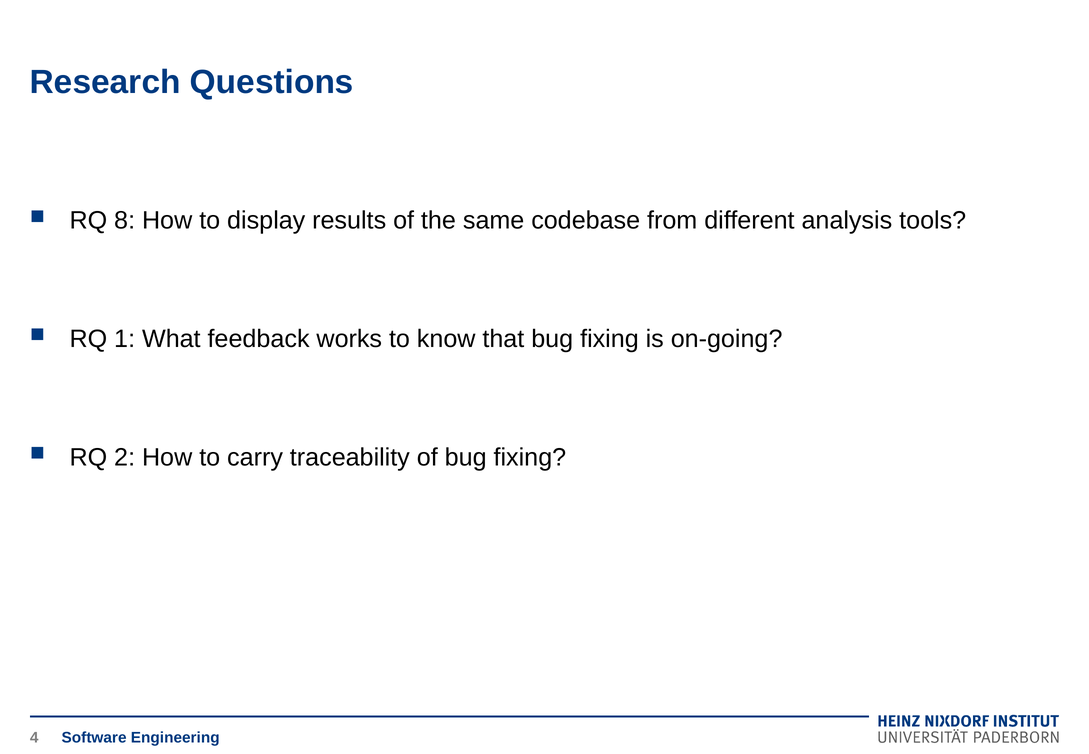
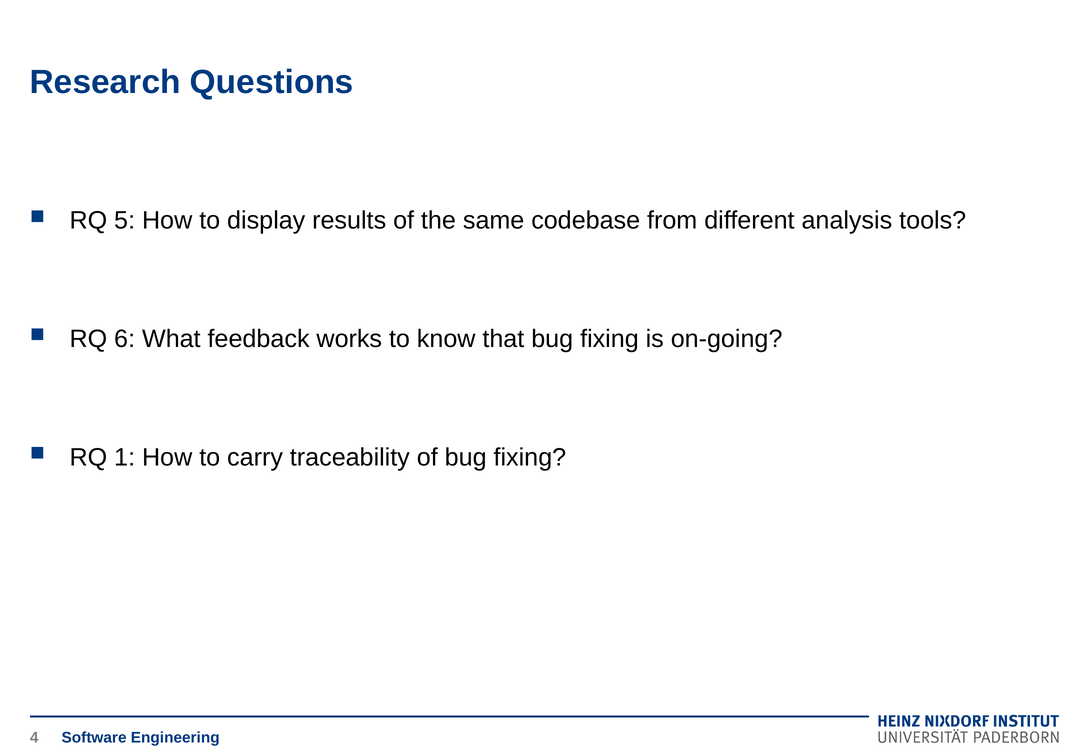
8: 8 -> 5
1: 1 -> 6
2: 2 -> 1
